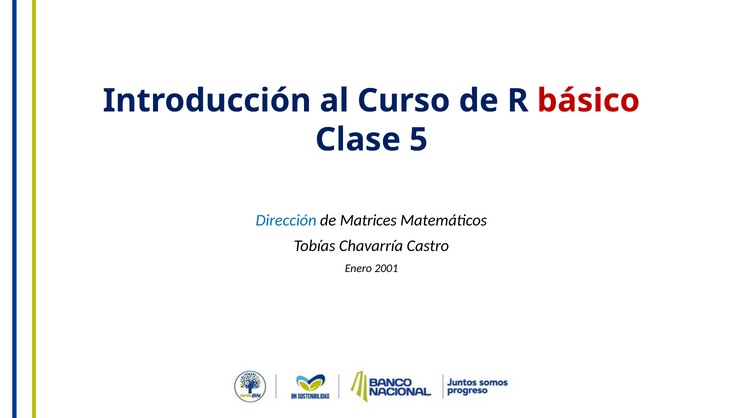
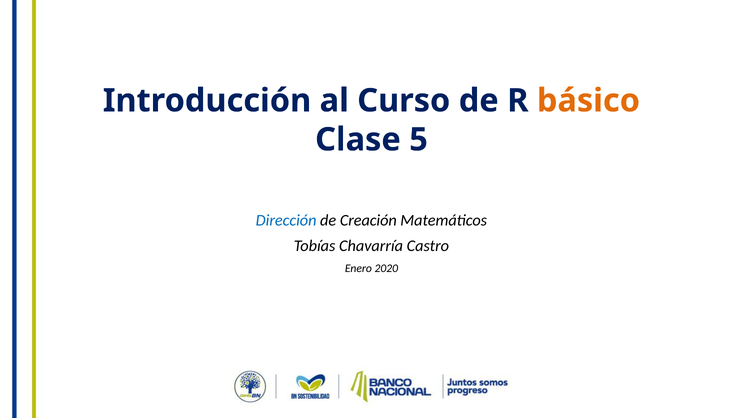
básico colour: red -> orange
Matrices: Matrices -> Creación
2001: 2001 -> 2020
